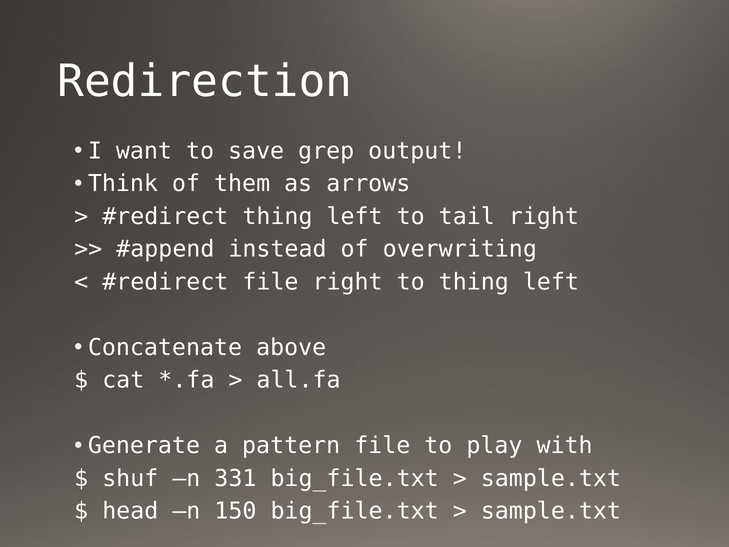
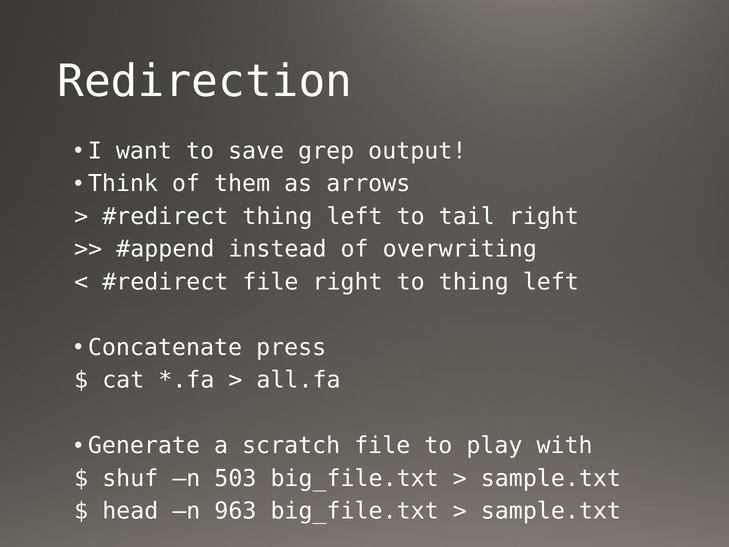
above: above -> press
pattern: pattern -> scratch
331: 331 -> 503
150: 150 -> 963
